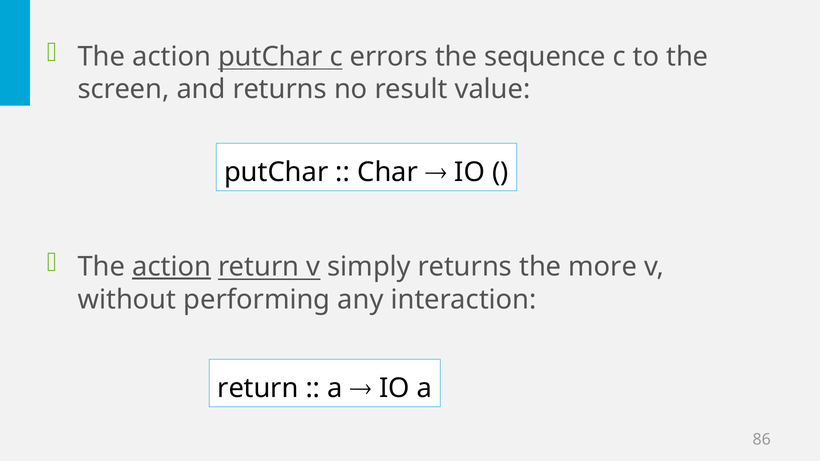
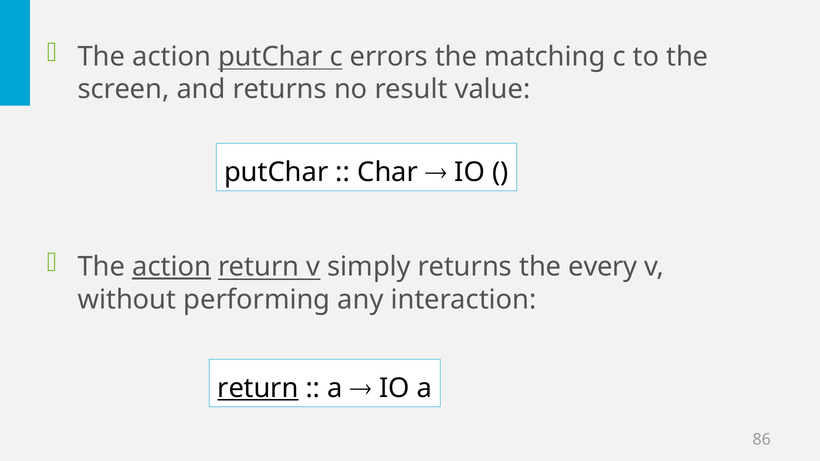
sequence: sequence -> matching
more: more -> every
return at (258, 388) underline: none -> present
